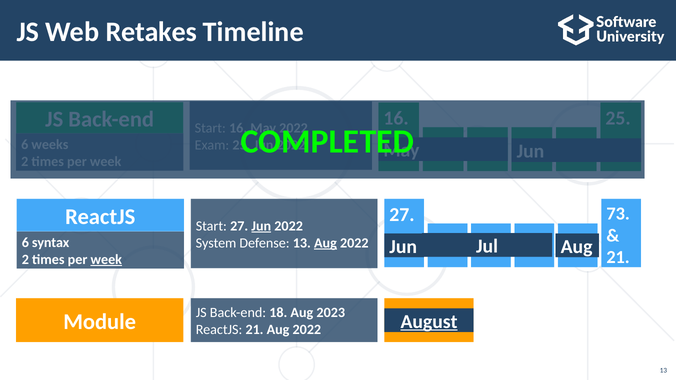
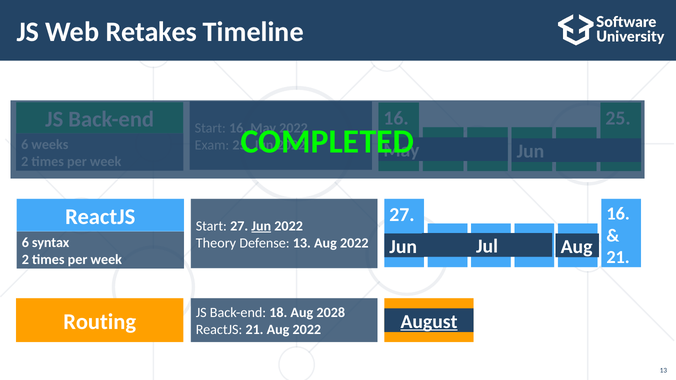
27 73: 73 -> 16
System: System -> Theory
Aug at (325, 243) underline: present -> none
week at (106, 260) underline: present -> none
Module: Module -> Routing
2023: 2023 -> 2028
